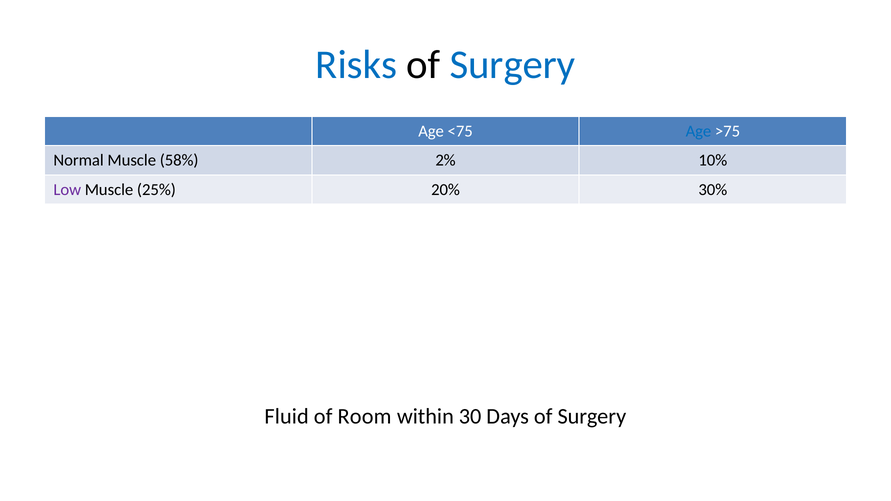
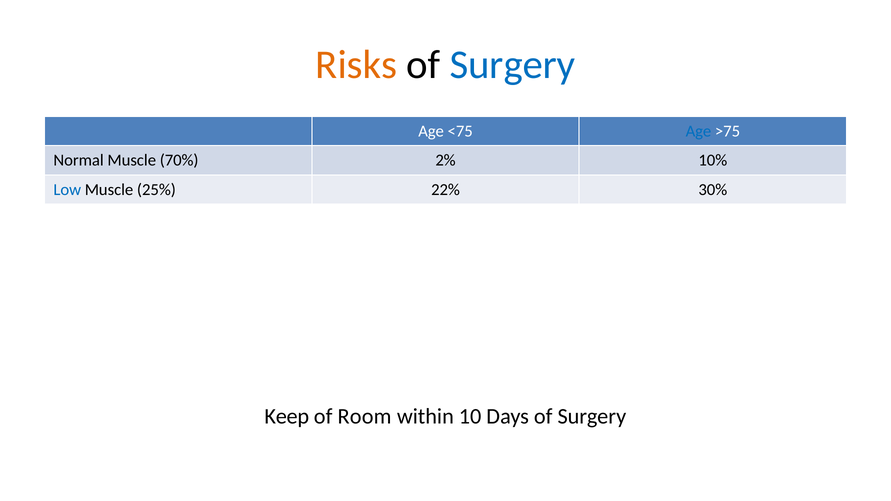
Risks colour: blue -> orange
58%: 58% -> 70%
Low colour: purple -> blue
20%: 20% -> 22%
Fluid: Fluid -> Keep
30: 30 -> 10
